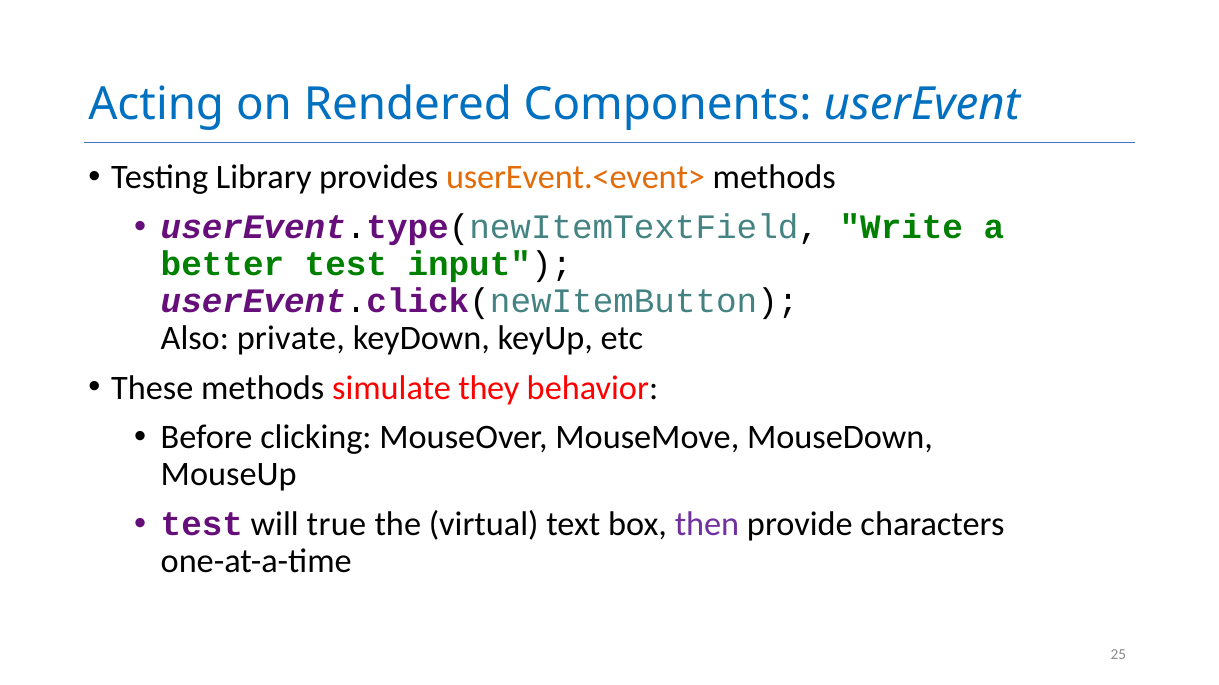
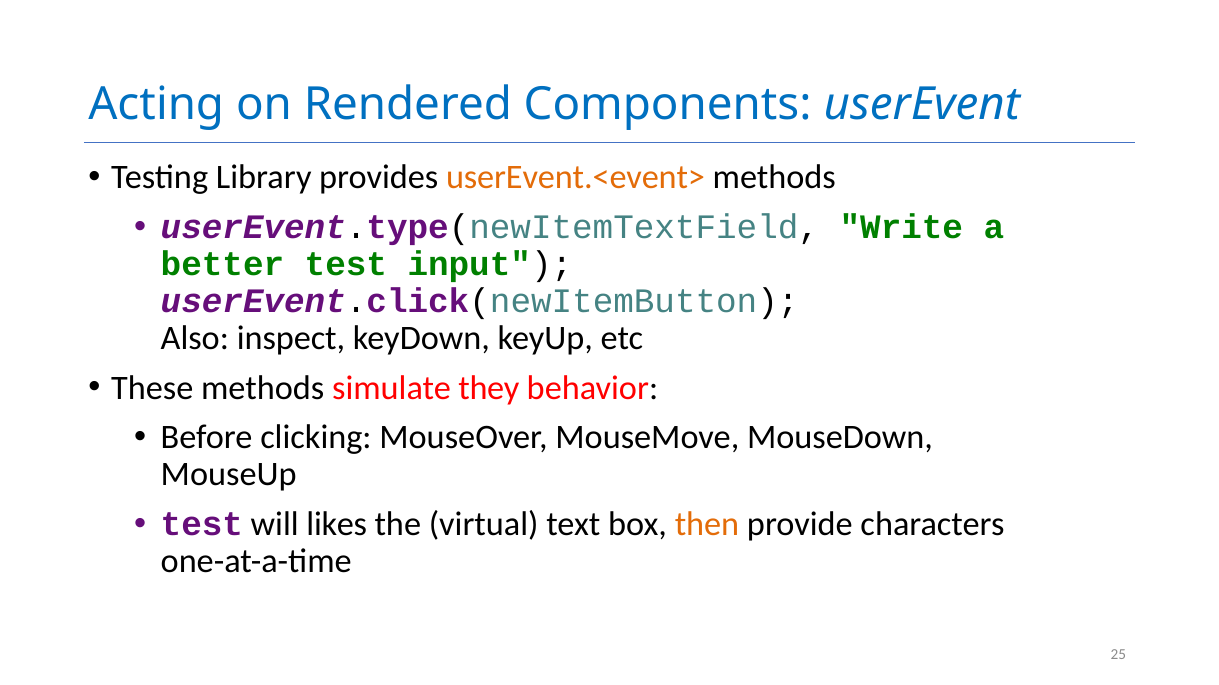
private: private -> inspect
true: true -> likes
then colour: purple -> orange
